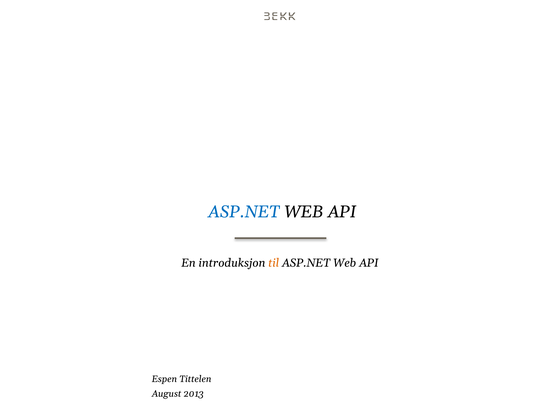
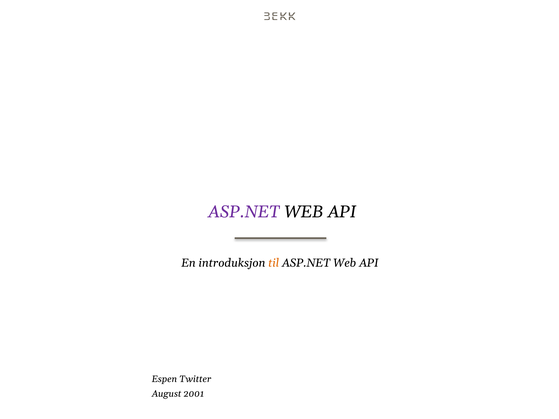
ASP.NET at (244, 212) colour: blue -> purple
Tittelen: Tittelen -> Twitter
2013: 2013 -> 2001
